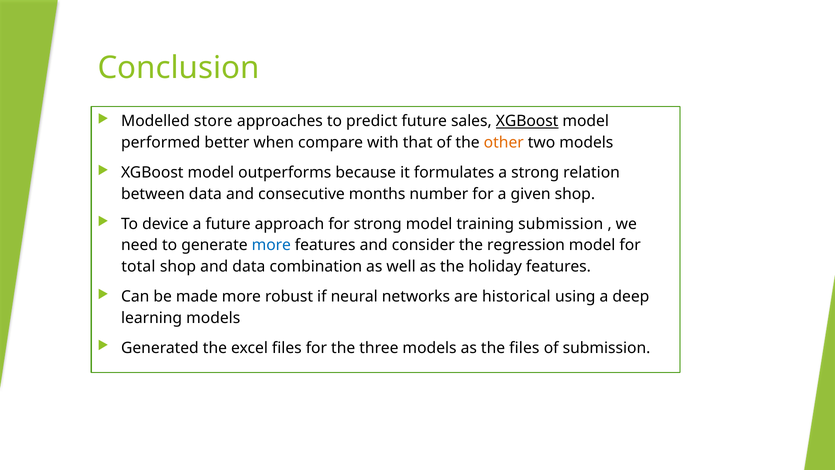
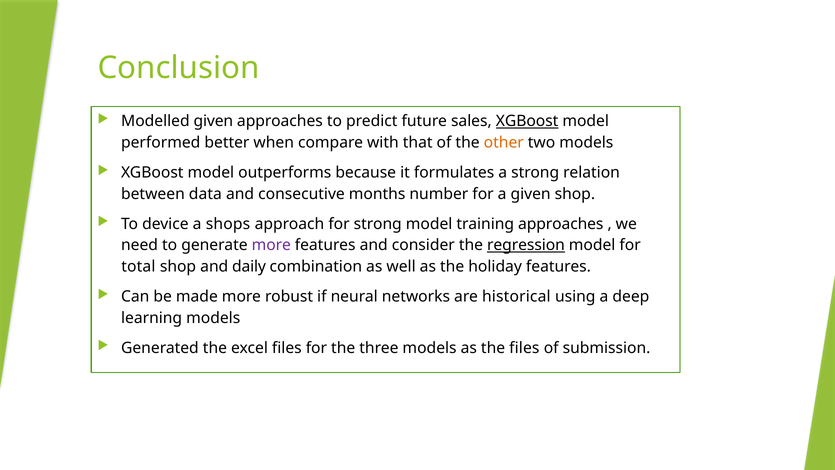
Modelled store: store -> given
a future: future -> shops
training submission: submission -> approaches
more at (271, 245) colour: blue -> purple
regression underline: none -> present
and data: data -> daily
